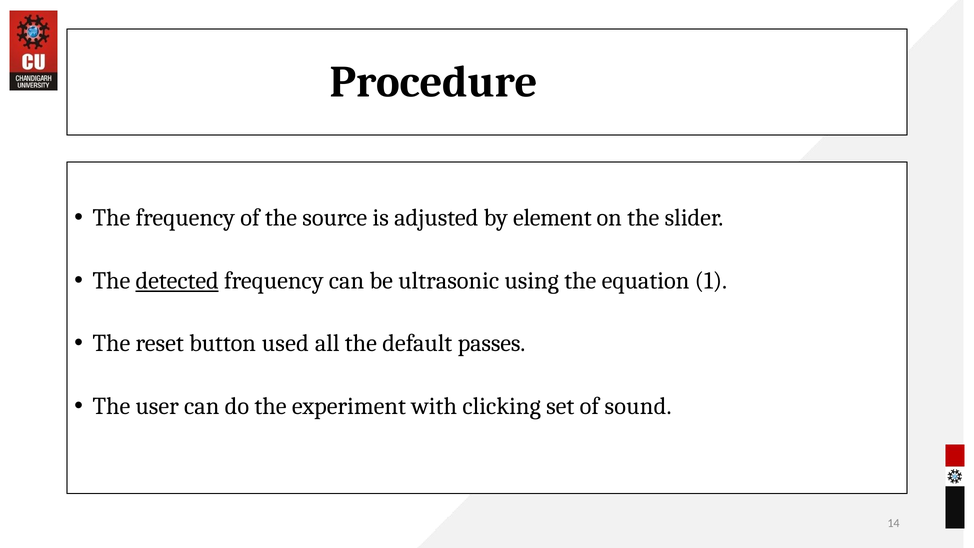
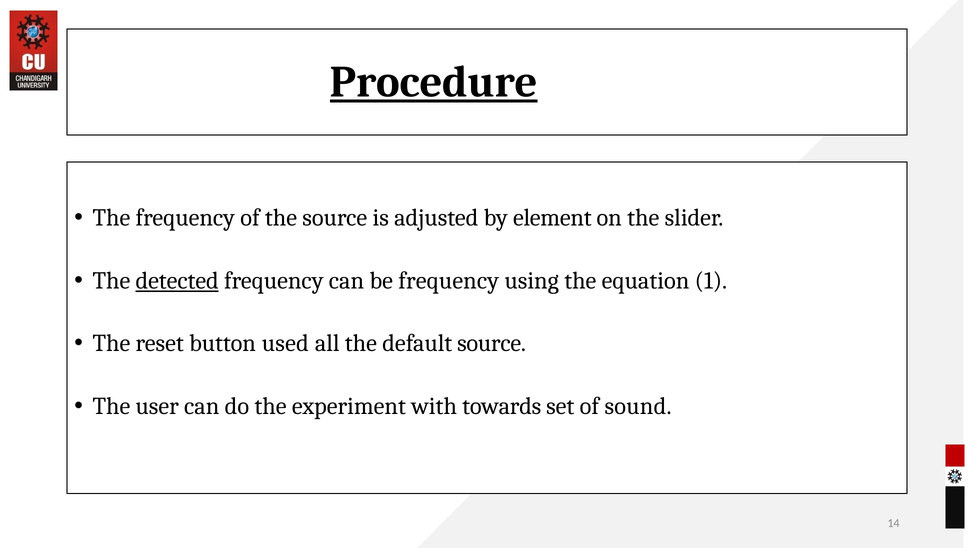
Procedure underline: none -> present
be ultrasonic: ultrasonic -> frequency
default passes: passes -> source
clicking: clicking -> towards
